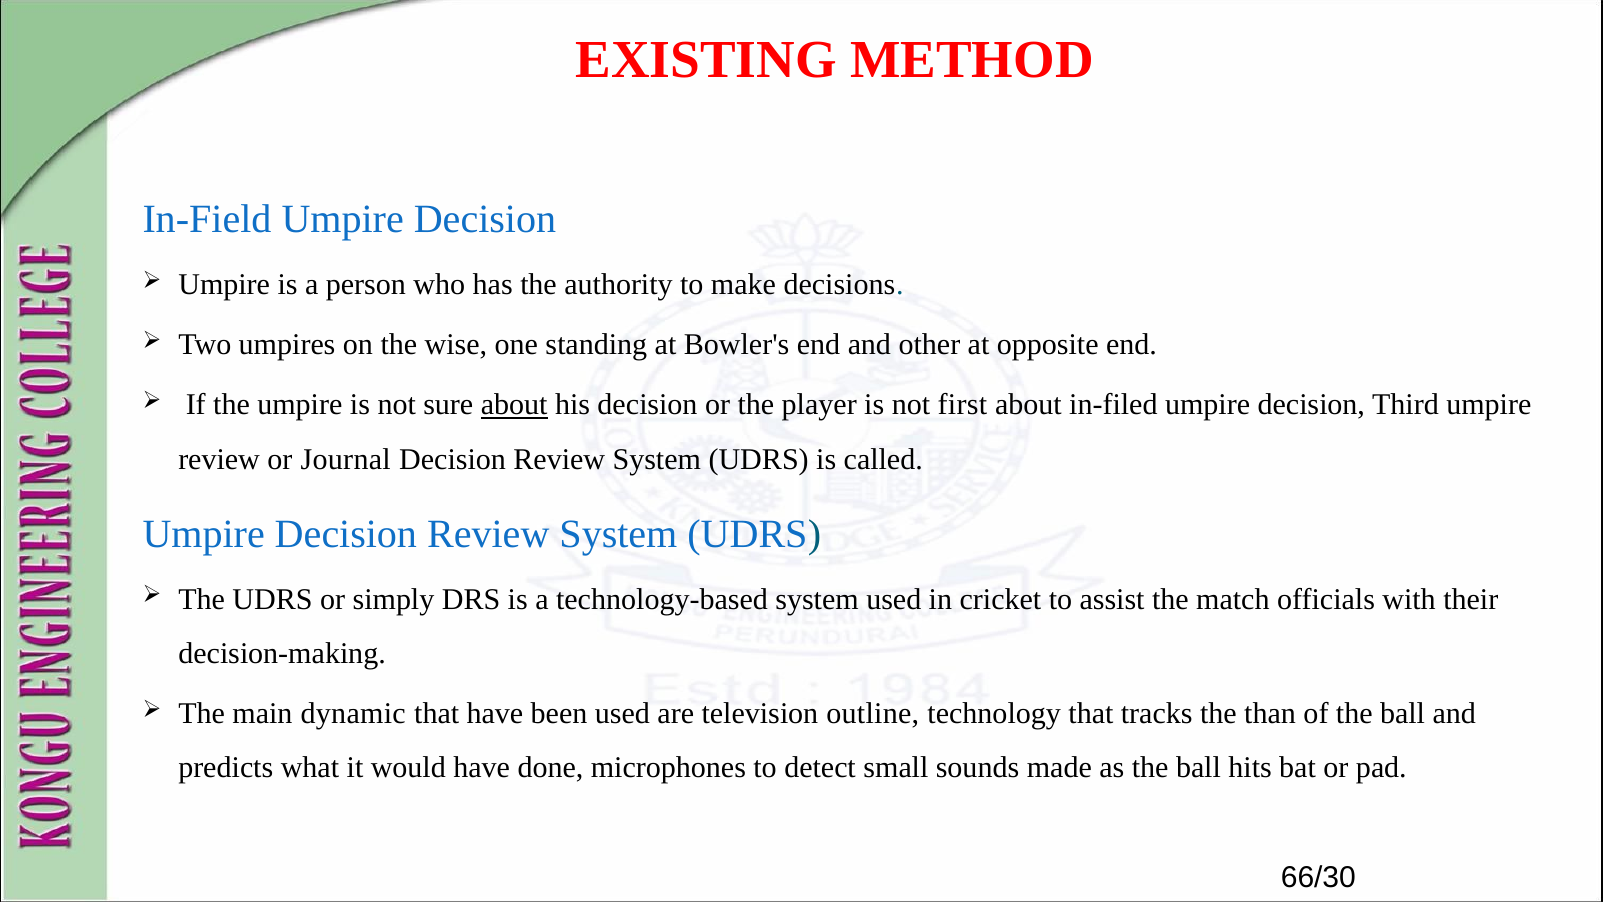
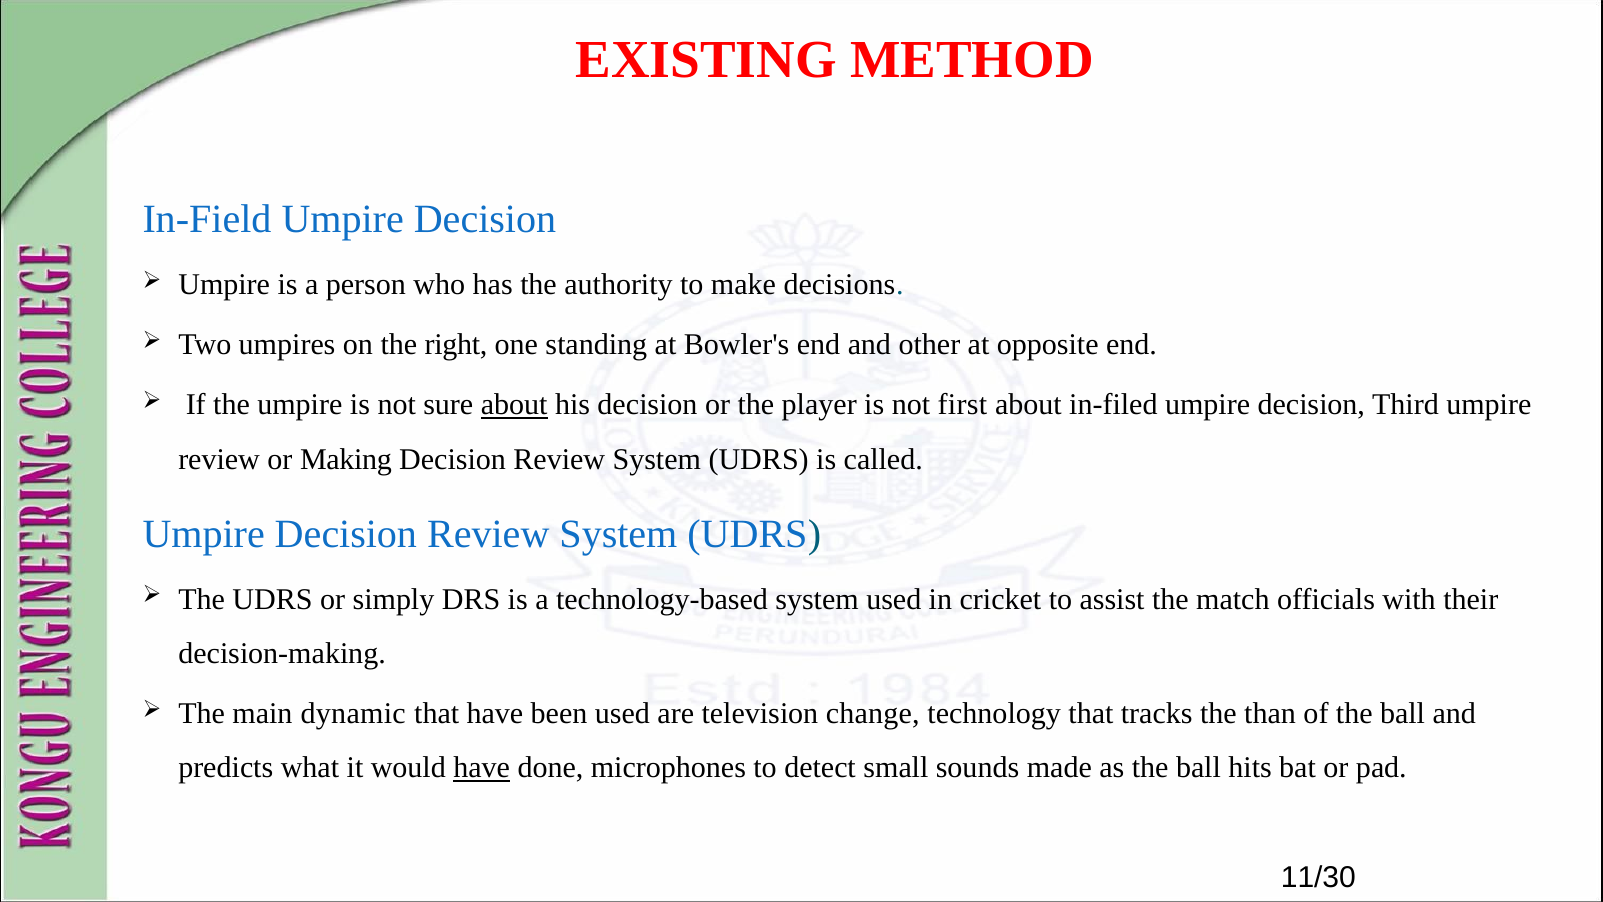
wise: wise -> right
Journal: Journal -> Making
outline: outline -> change
have at (482, 768) underline: none -> present
66/30: 66/30 -> 11/30
